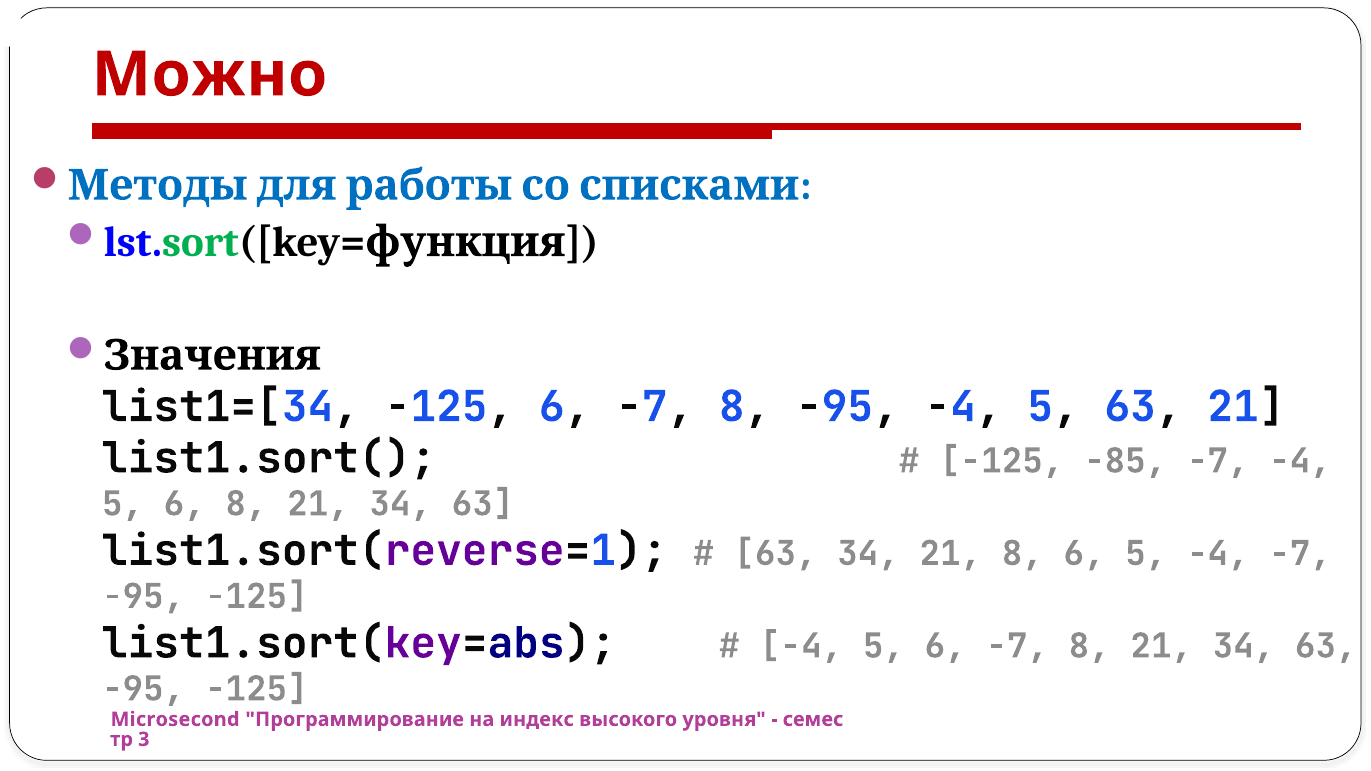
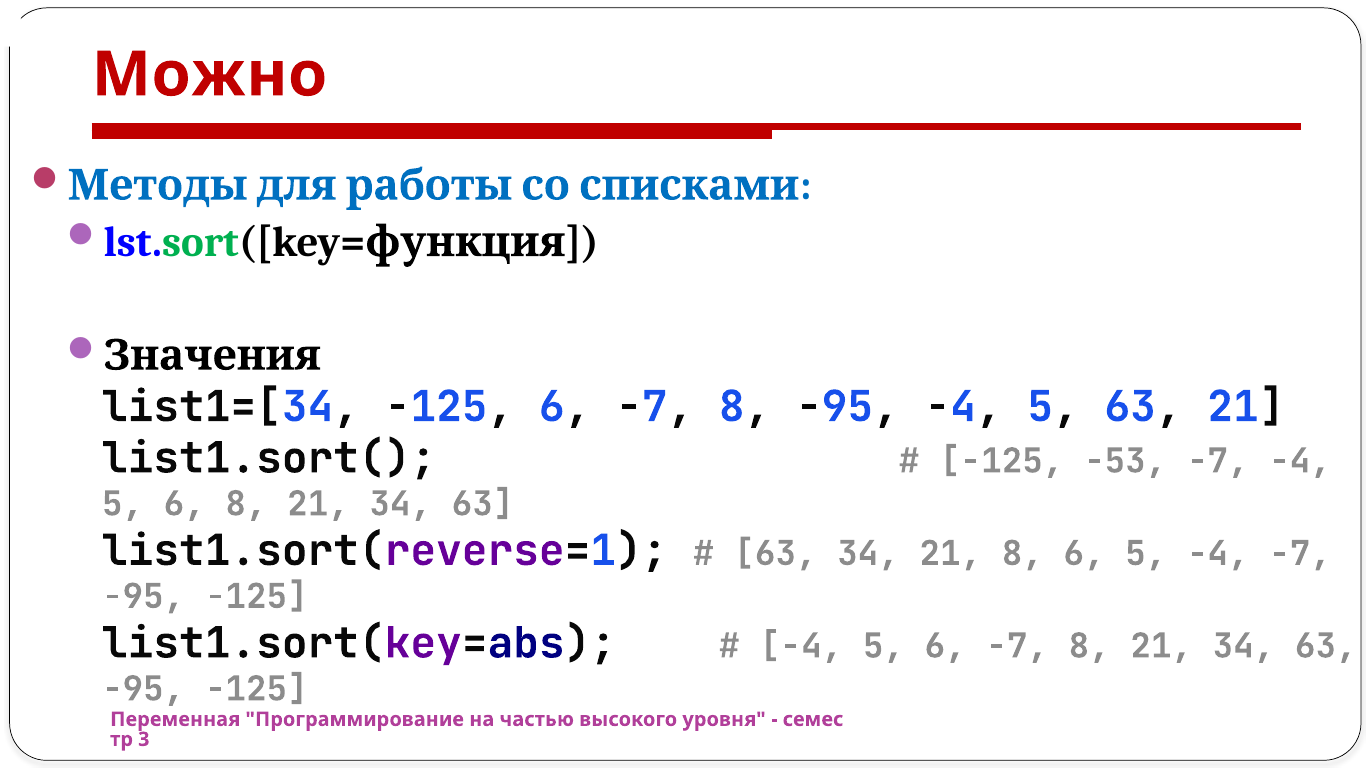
-85: -85 -> -53
Microsecond: Microsecond -> Переменная
индекс: индекс -> частью
